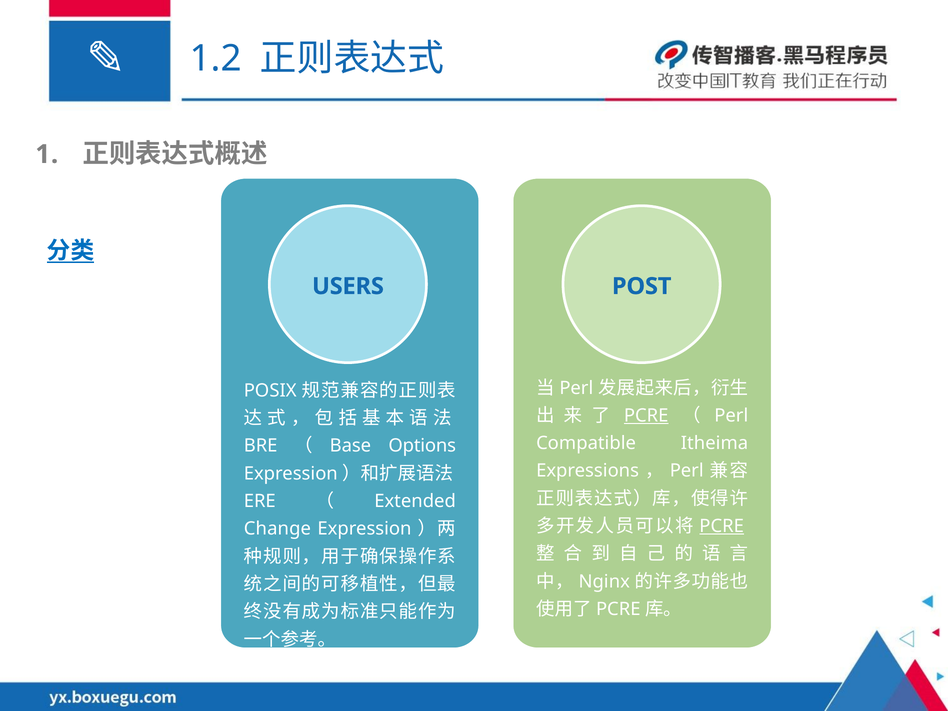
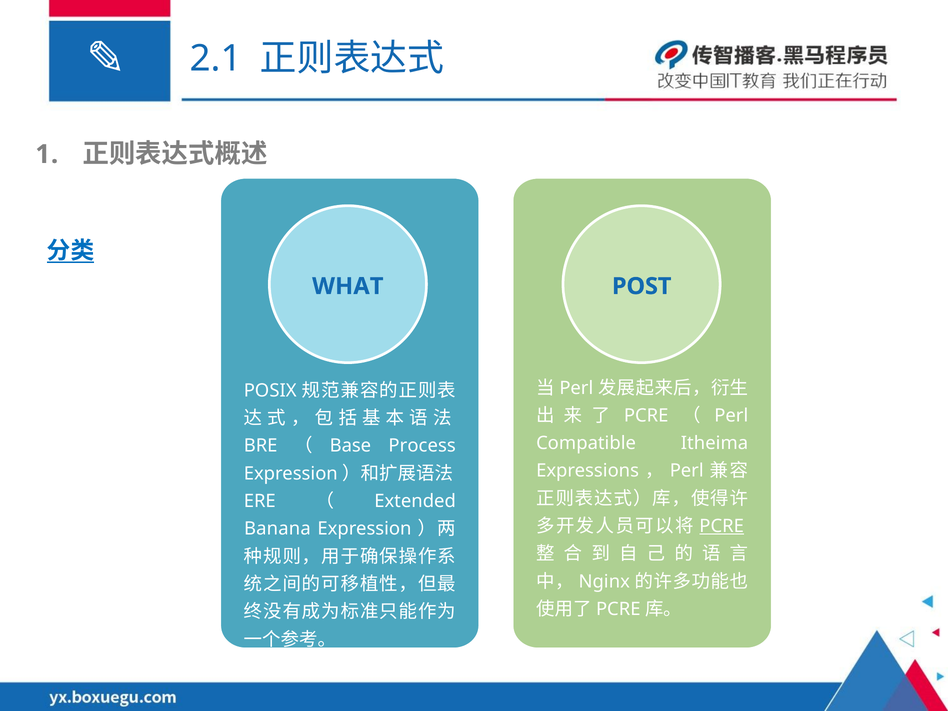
1.2: 1.2 -> 2.1
USERS: USERS -> WHAT
PCRE at (646, 416) underline: present -> none
Options: Options -> Process
Change: Change -> Banana
